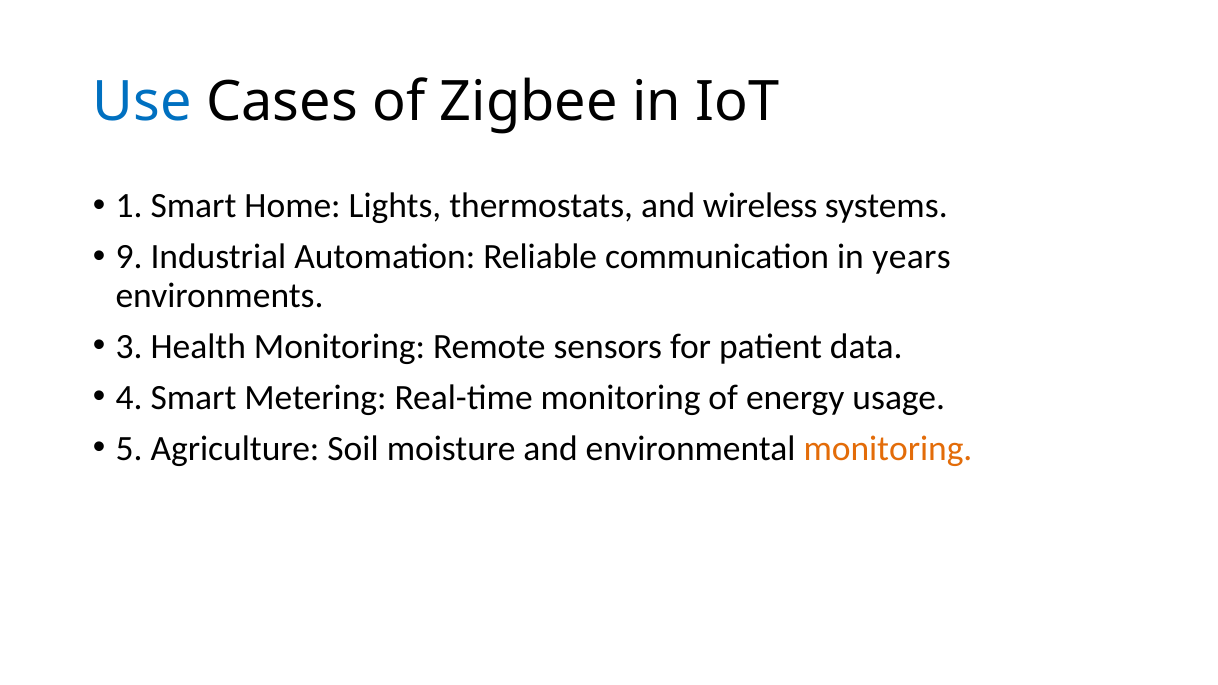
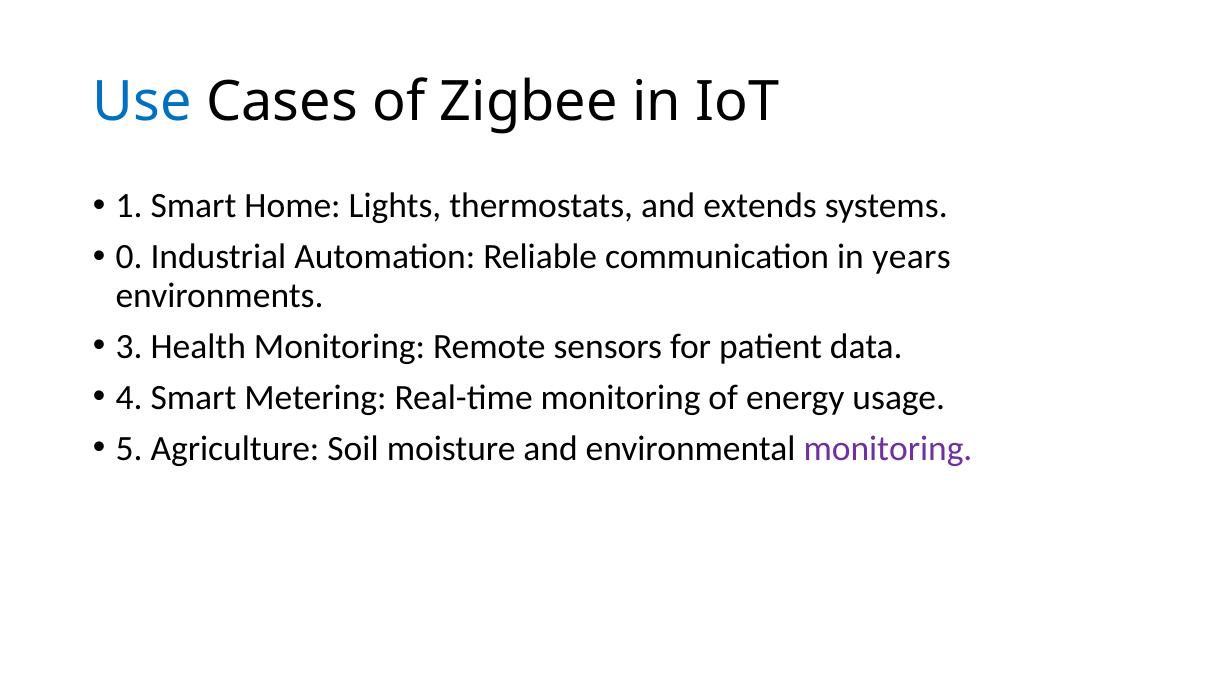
wireless: wireless -> extends
9: 9 -> 0
monitoring at (888, 449) colour: orange -> purple
